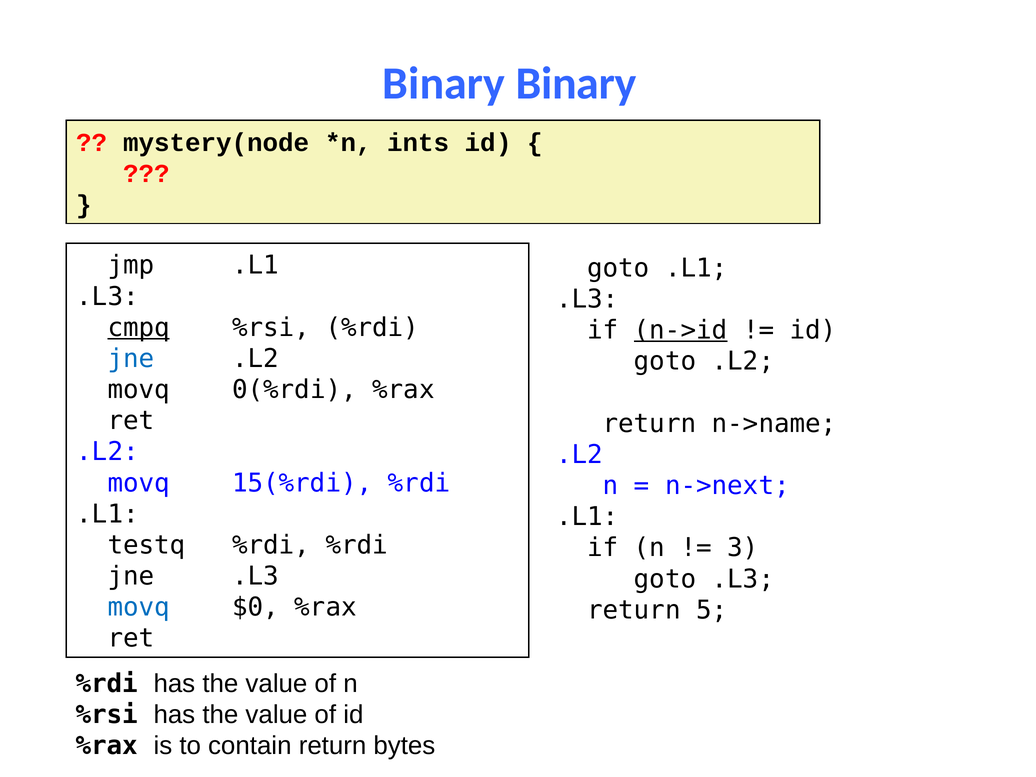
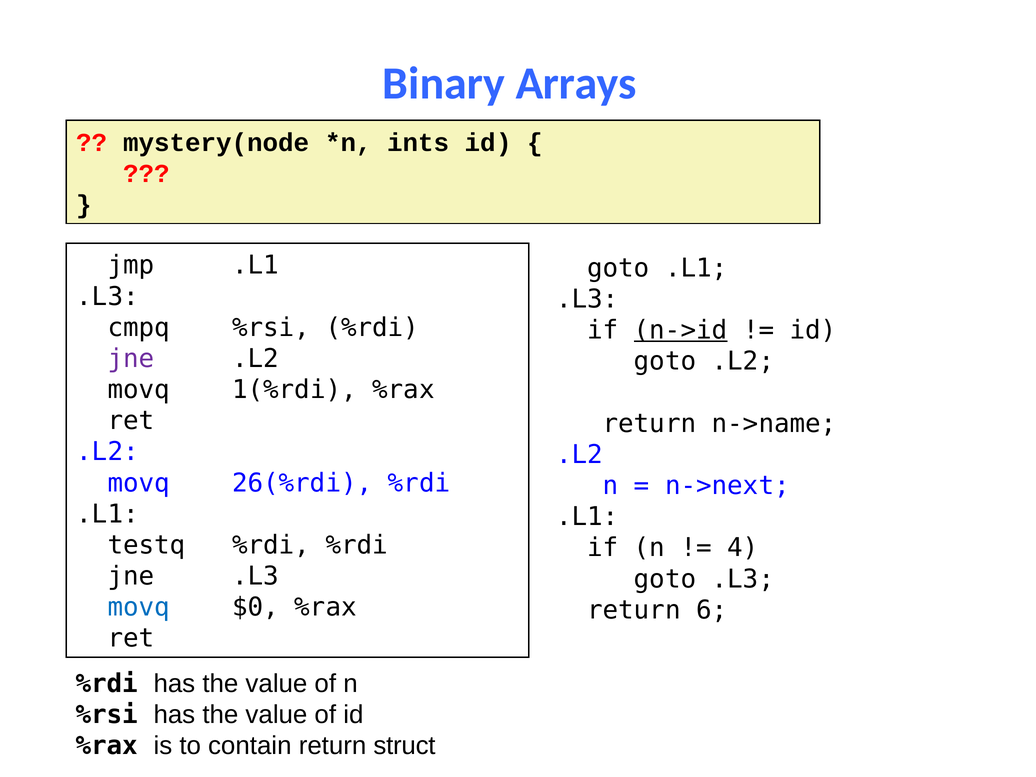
Binary Binary: Binary -> Arrays
cmpq underline: present -> none
jne at (131, 359) colour: blue -> purple
0(%rdi: 0(%rdi -> 1(%rdi
15(%rdi: 15(%rdi -> 26(%rdi
3: 3 -> 4
5: 5 -> 6
bytes: bytes -> struct
